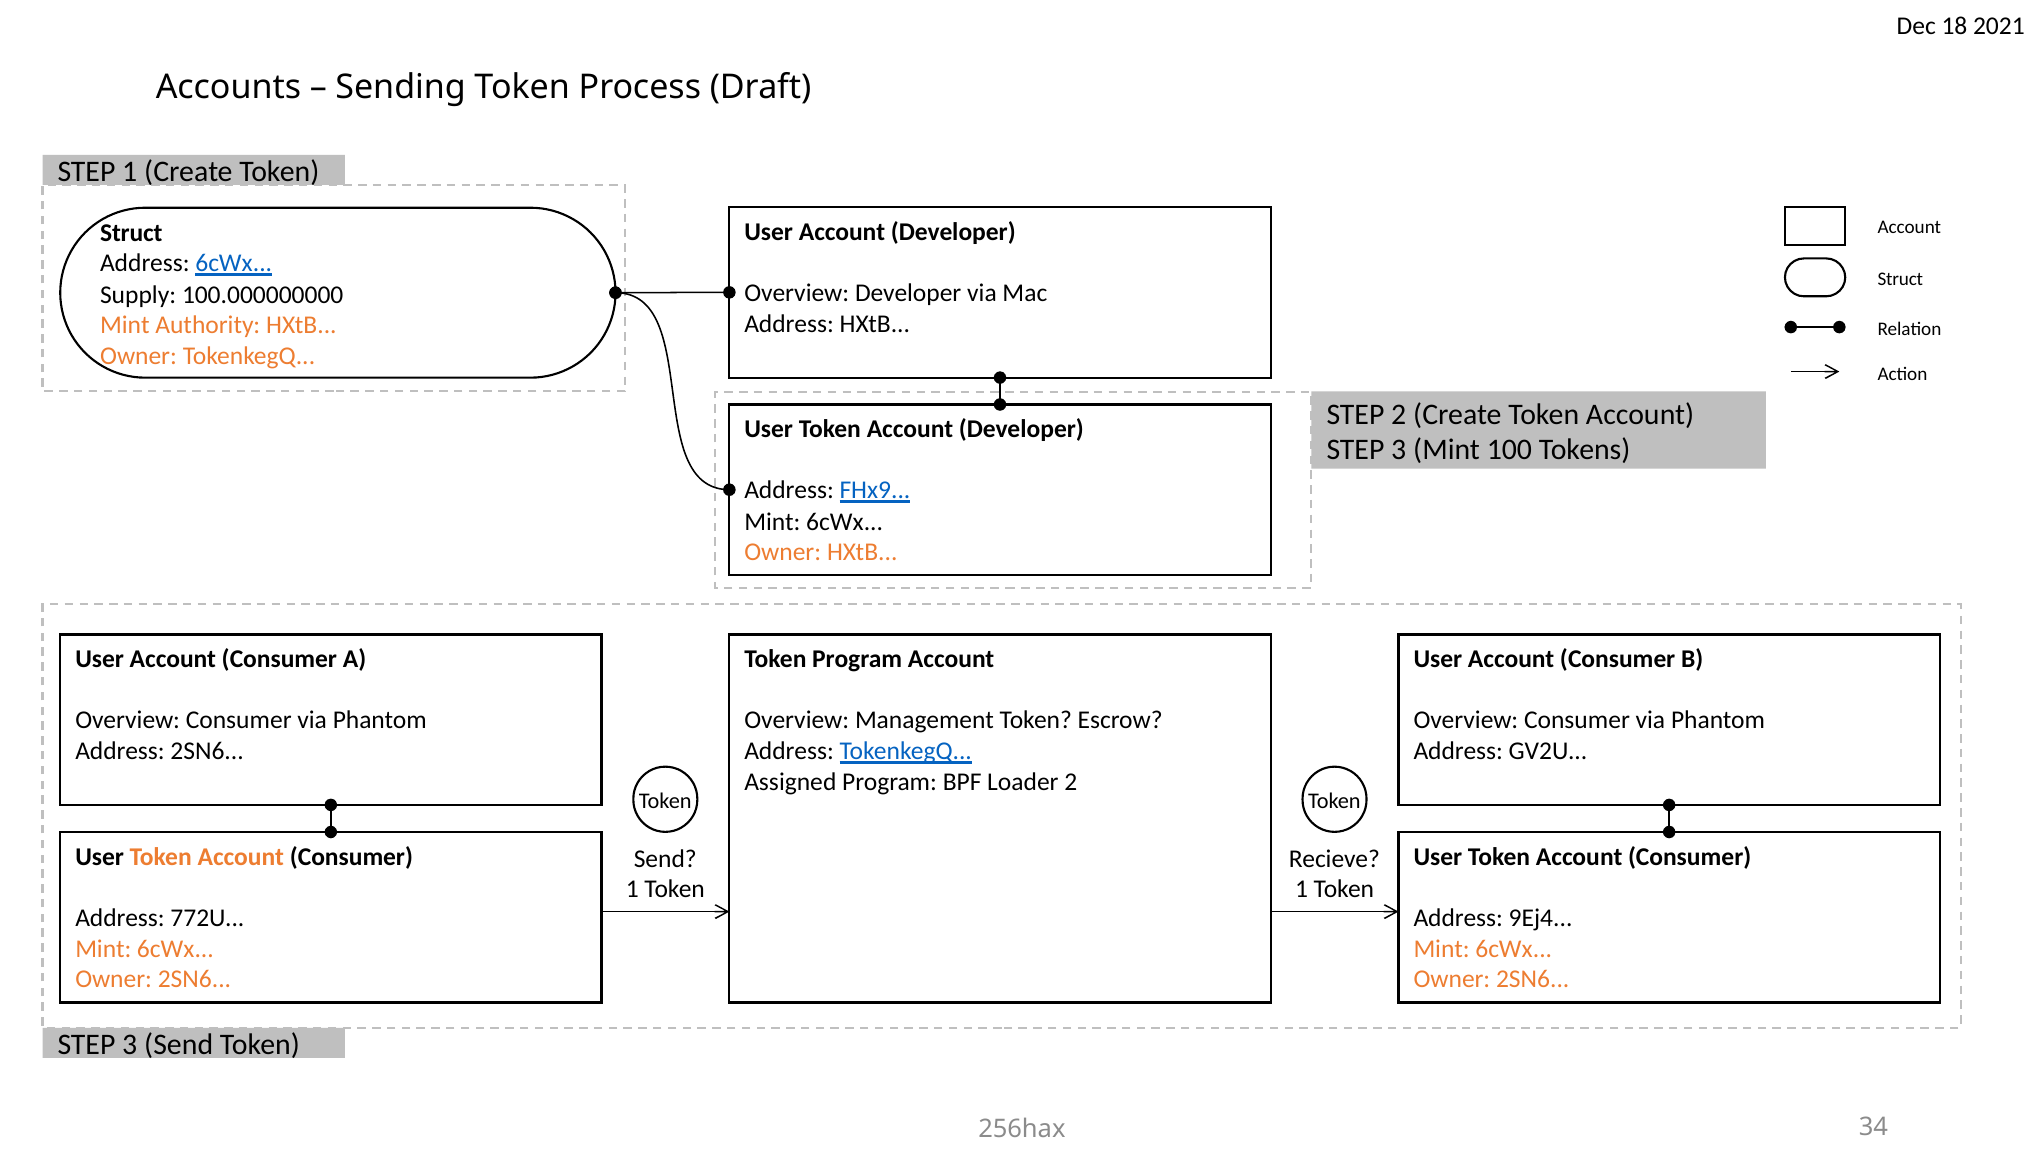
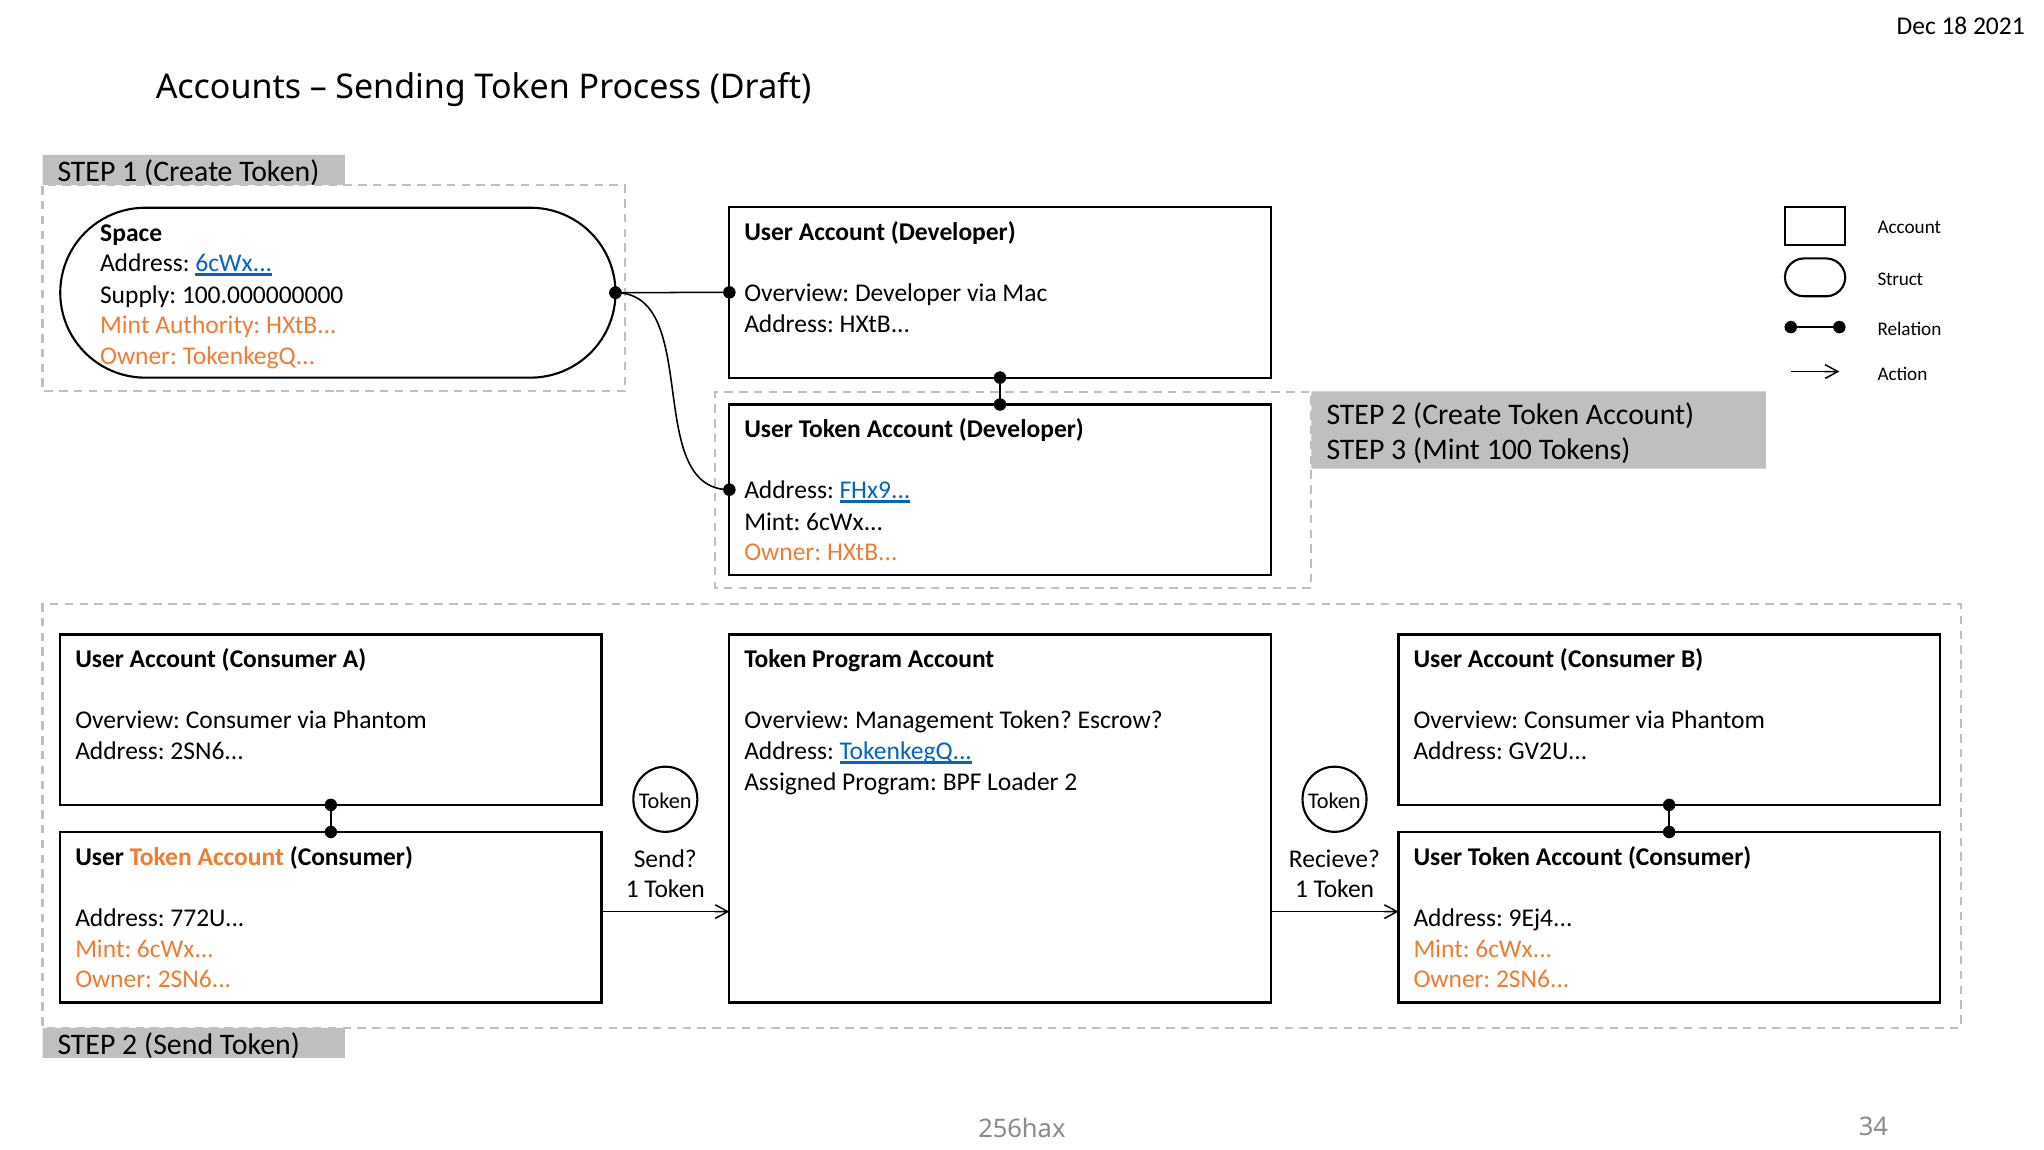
Struct at (131, 233): Struct -> Space
3 at (130, 1045): 3 -> 2
